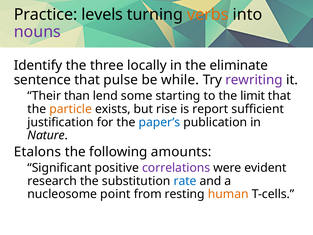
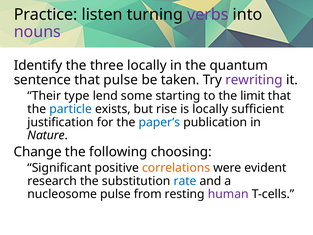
levels: levels -> listen
verbs colour: orange -> purple
eliminate: eliminate -> quantum
while: while -> taken
than: than -> type
particle colour: orange -> blue
is report: report -> locally
Etalons: Etalons -> Change
amounts: amounts -> choosing
correlations colour: purple -> orange
nucleosome point: point -> pulse
human colour: orange -> purple
